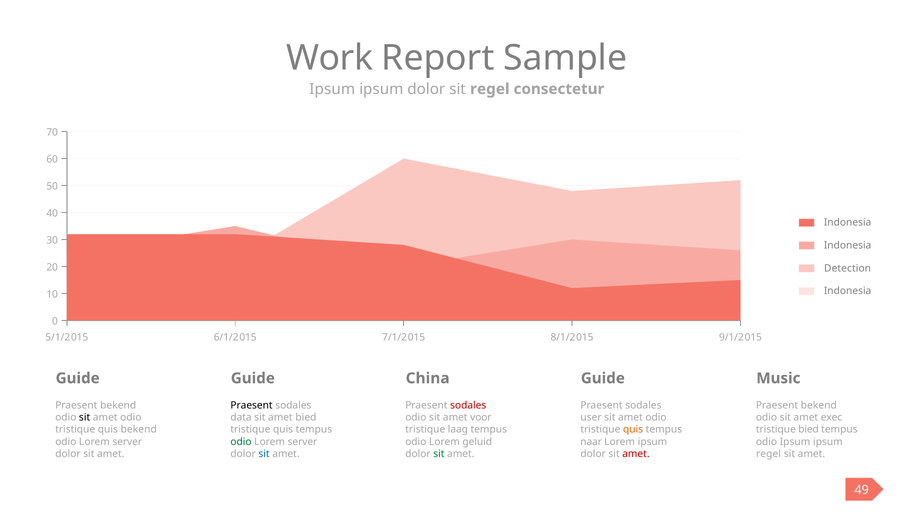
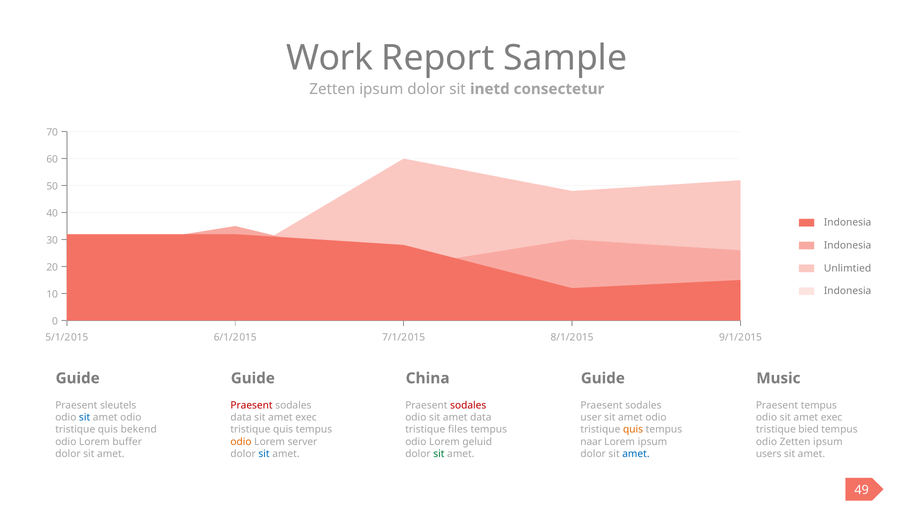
Ipsum at (332, 89): Ipsum -> Zetten
sit regel: regel -> inetd
Detection: Detection -> Unlimtied
bekend at (118, 405): bekend -> sleutels
Praesent at (252, 405) colour: black -> red
bekend at (819, 405): bekend -> tempus
sit at (85, 418) colour: black -> blue
bied at (306, 418): bied -> exec
amet voor: voor -> data
laag: laag -> files
server at (127, 442): server -> buffer
odio at (241, 442) colour: green -> orange
odio Ipsum: Ipsum -> Zetten
amet at (636, 454) colour: red -> blue
regel at (769, 454): regel -> users
